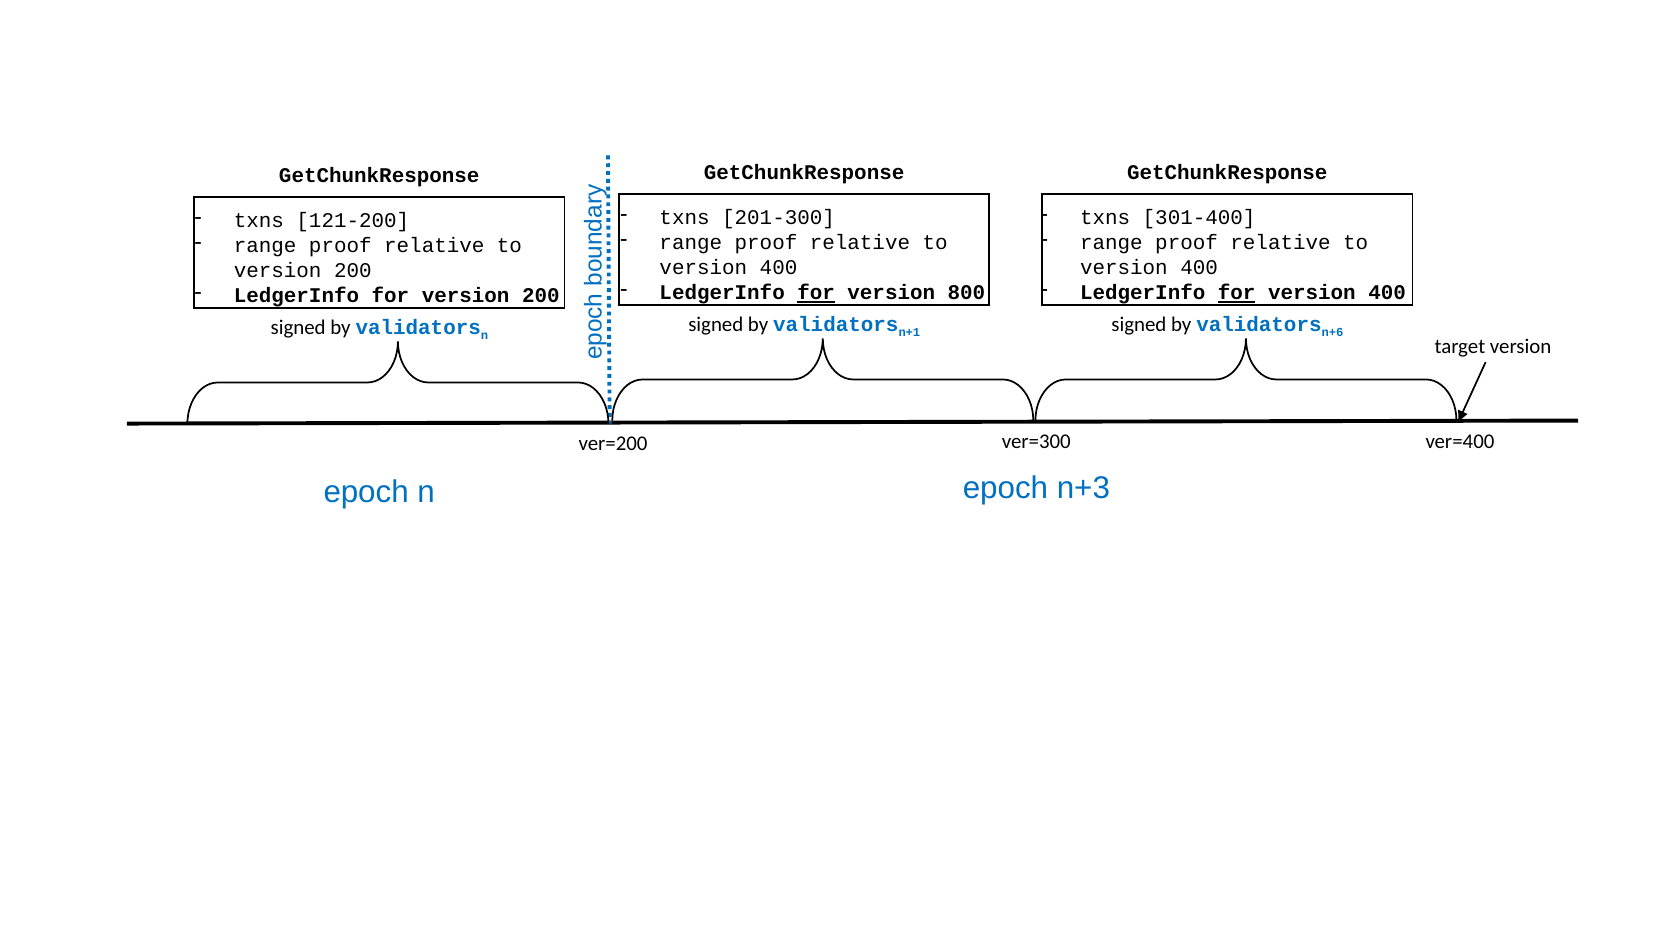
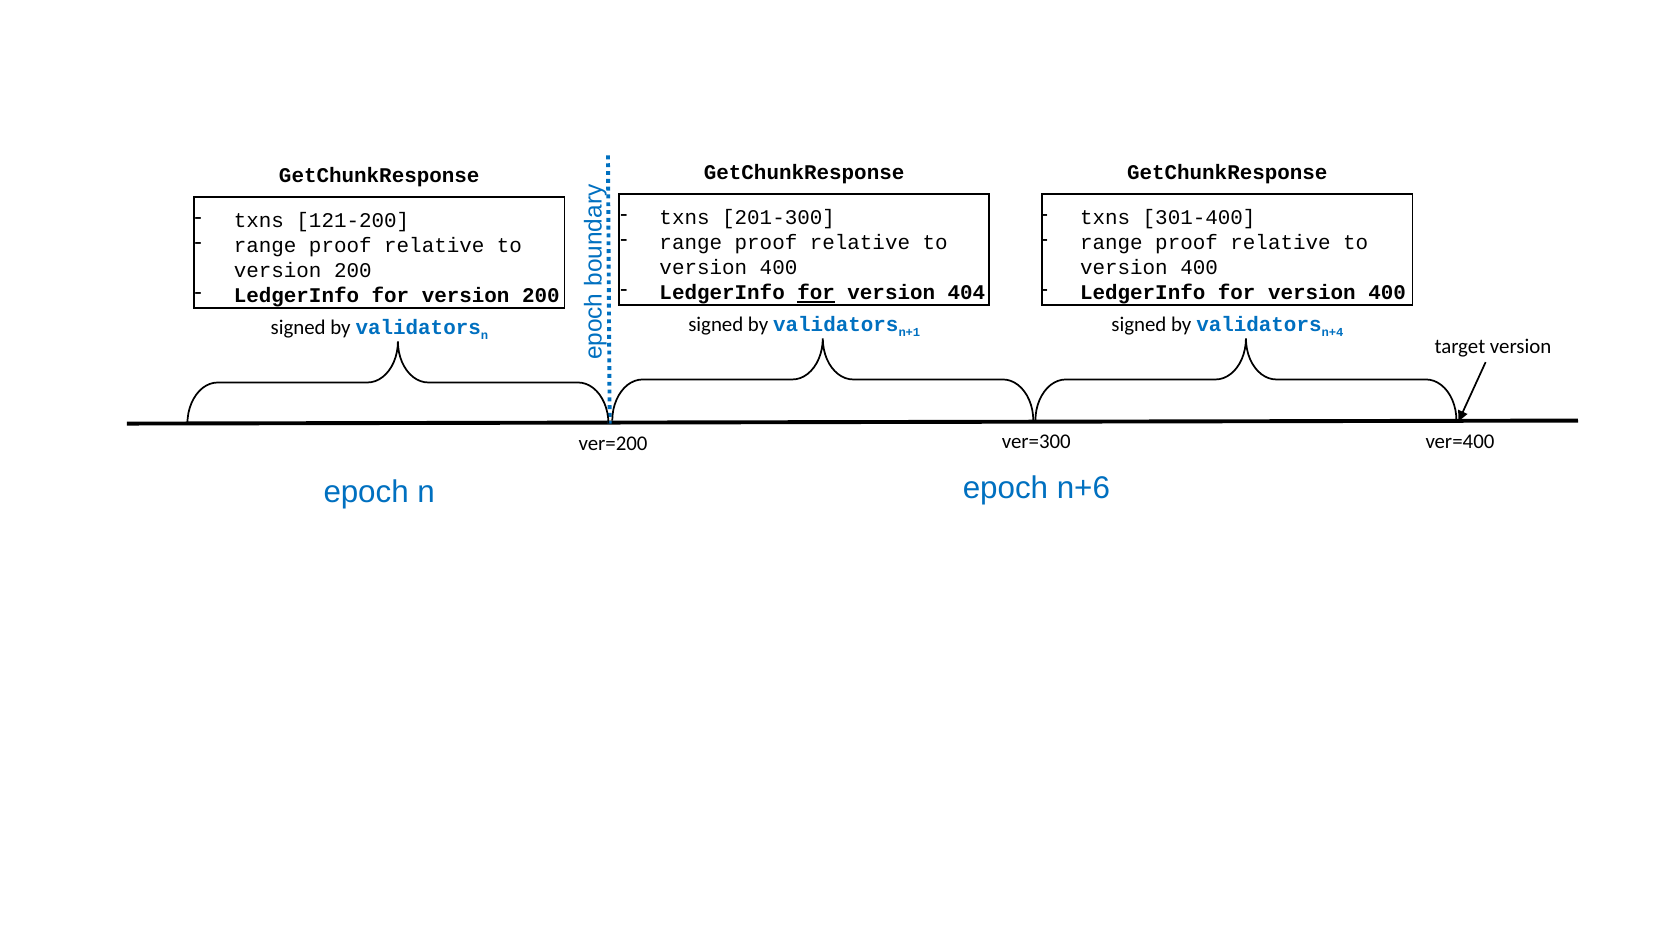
800: 800 -> 404
for at (1237, 293) underline: present -> none
n+6: n+6 -> n+4
n+3: n+3 -> n+6
